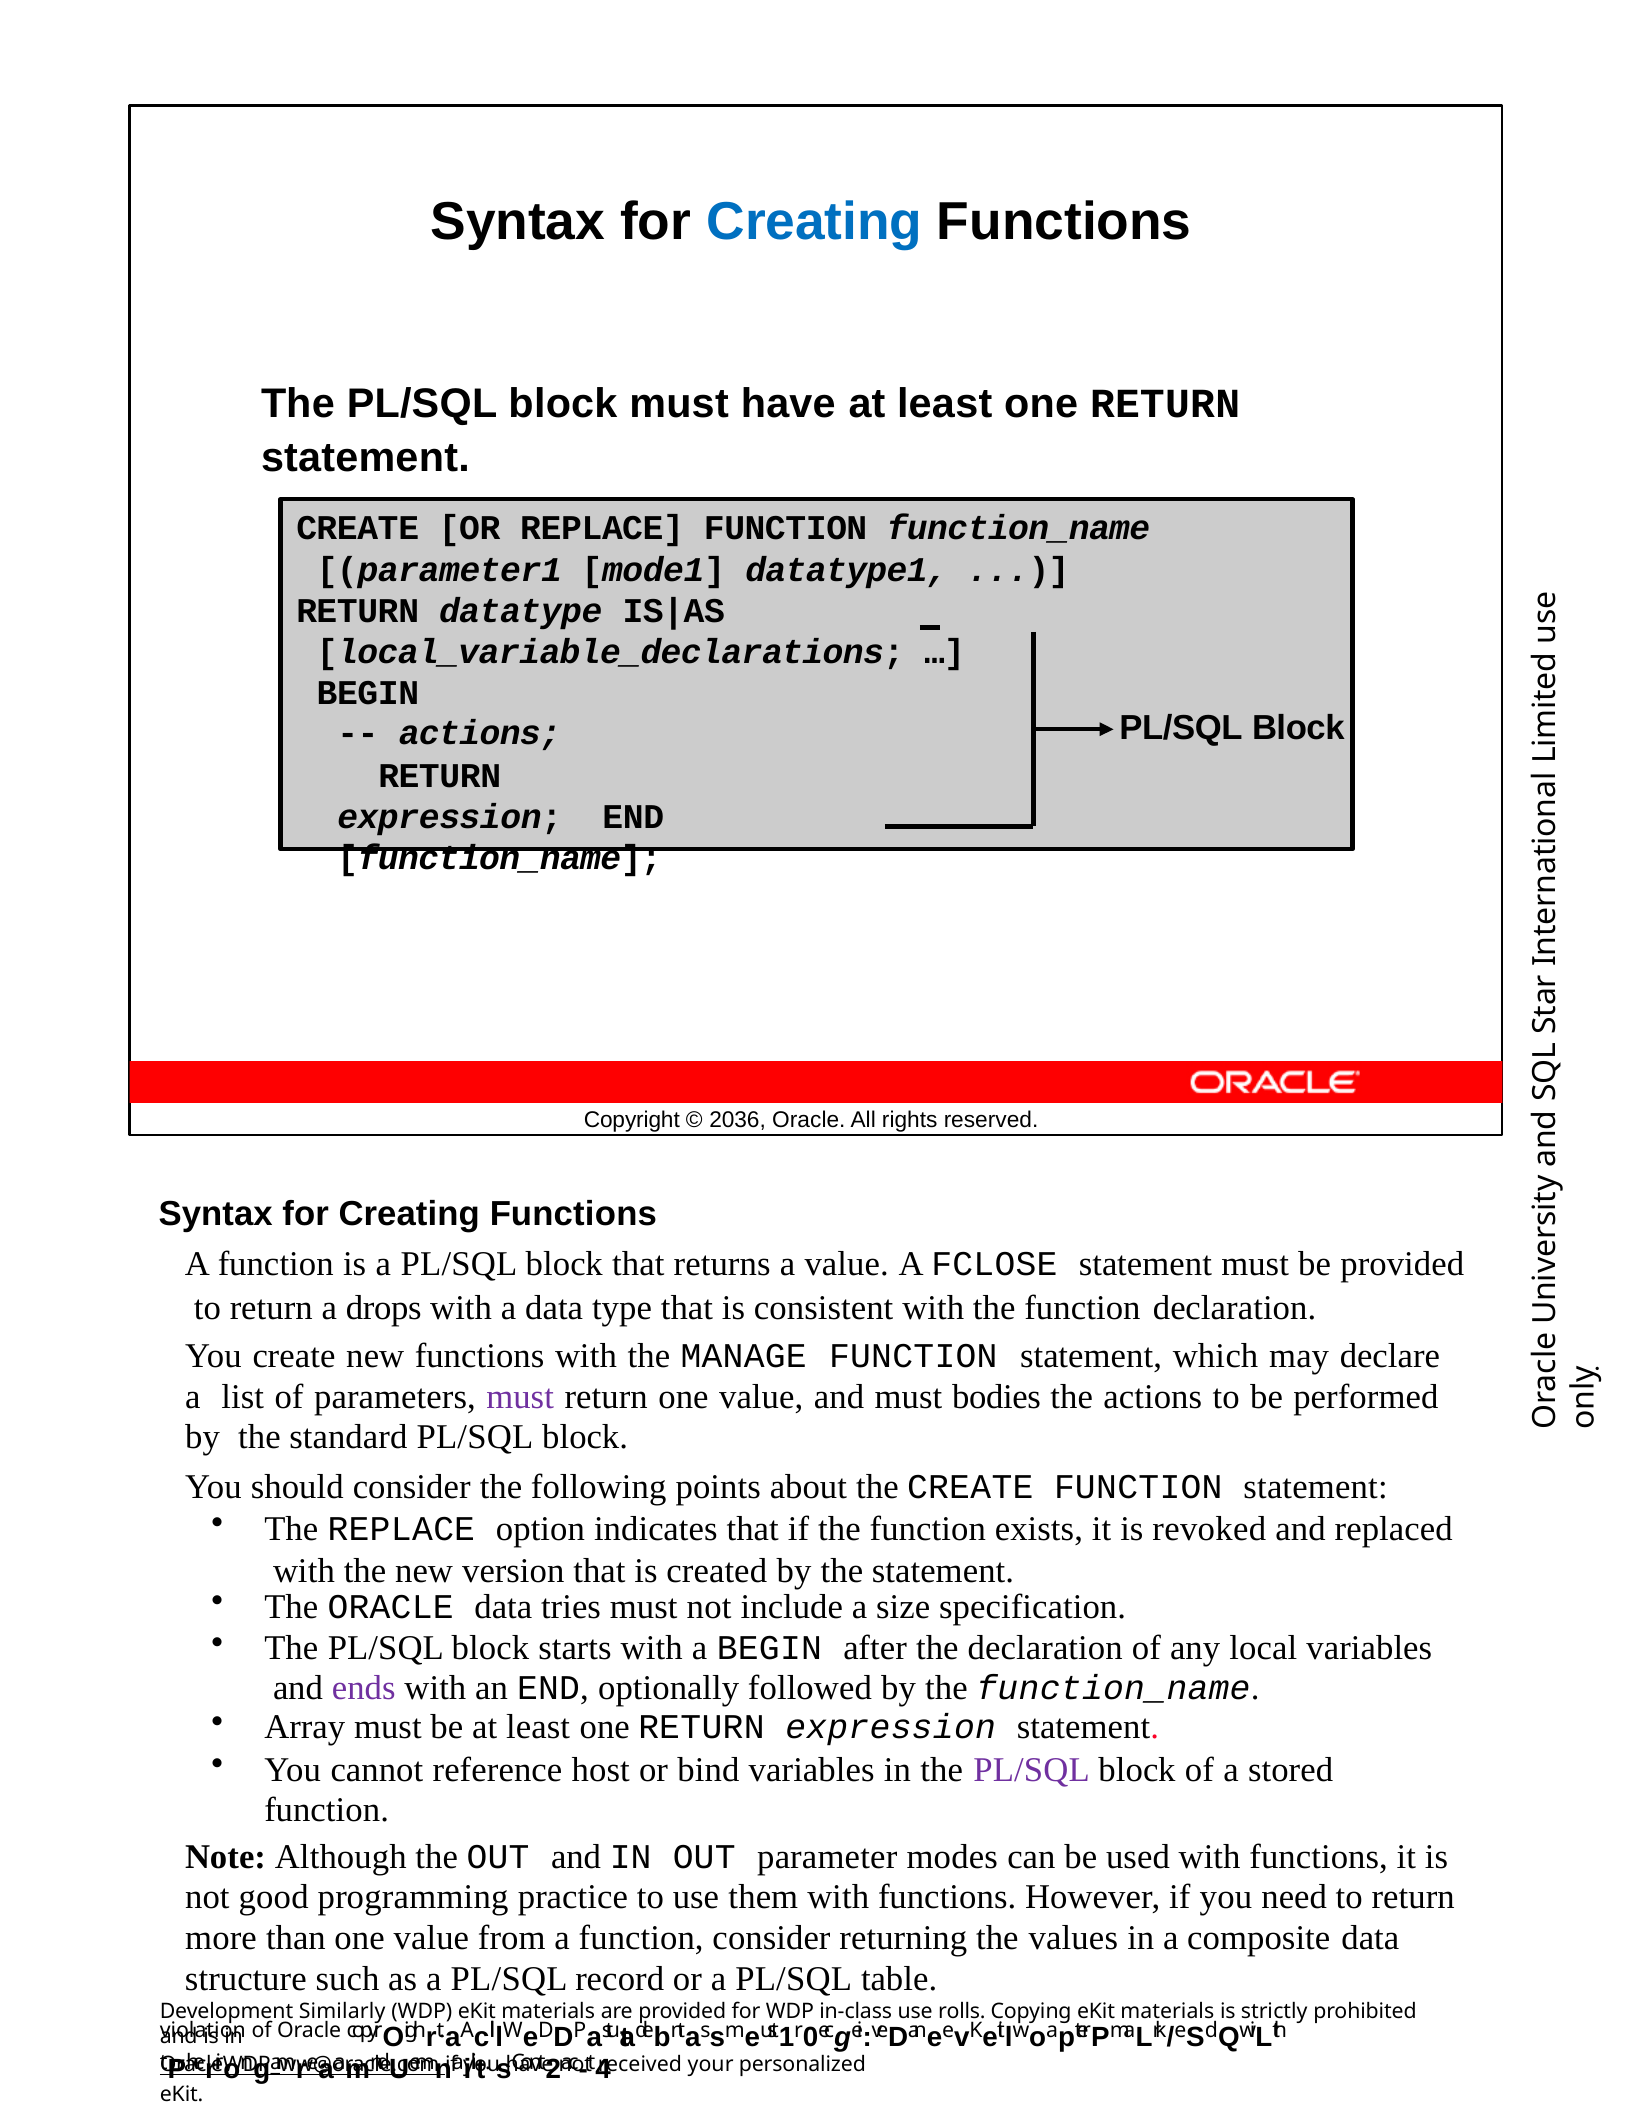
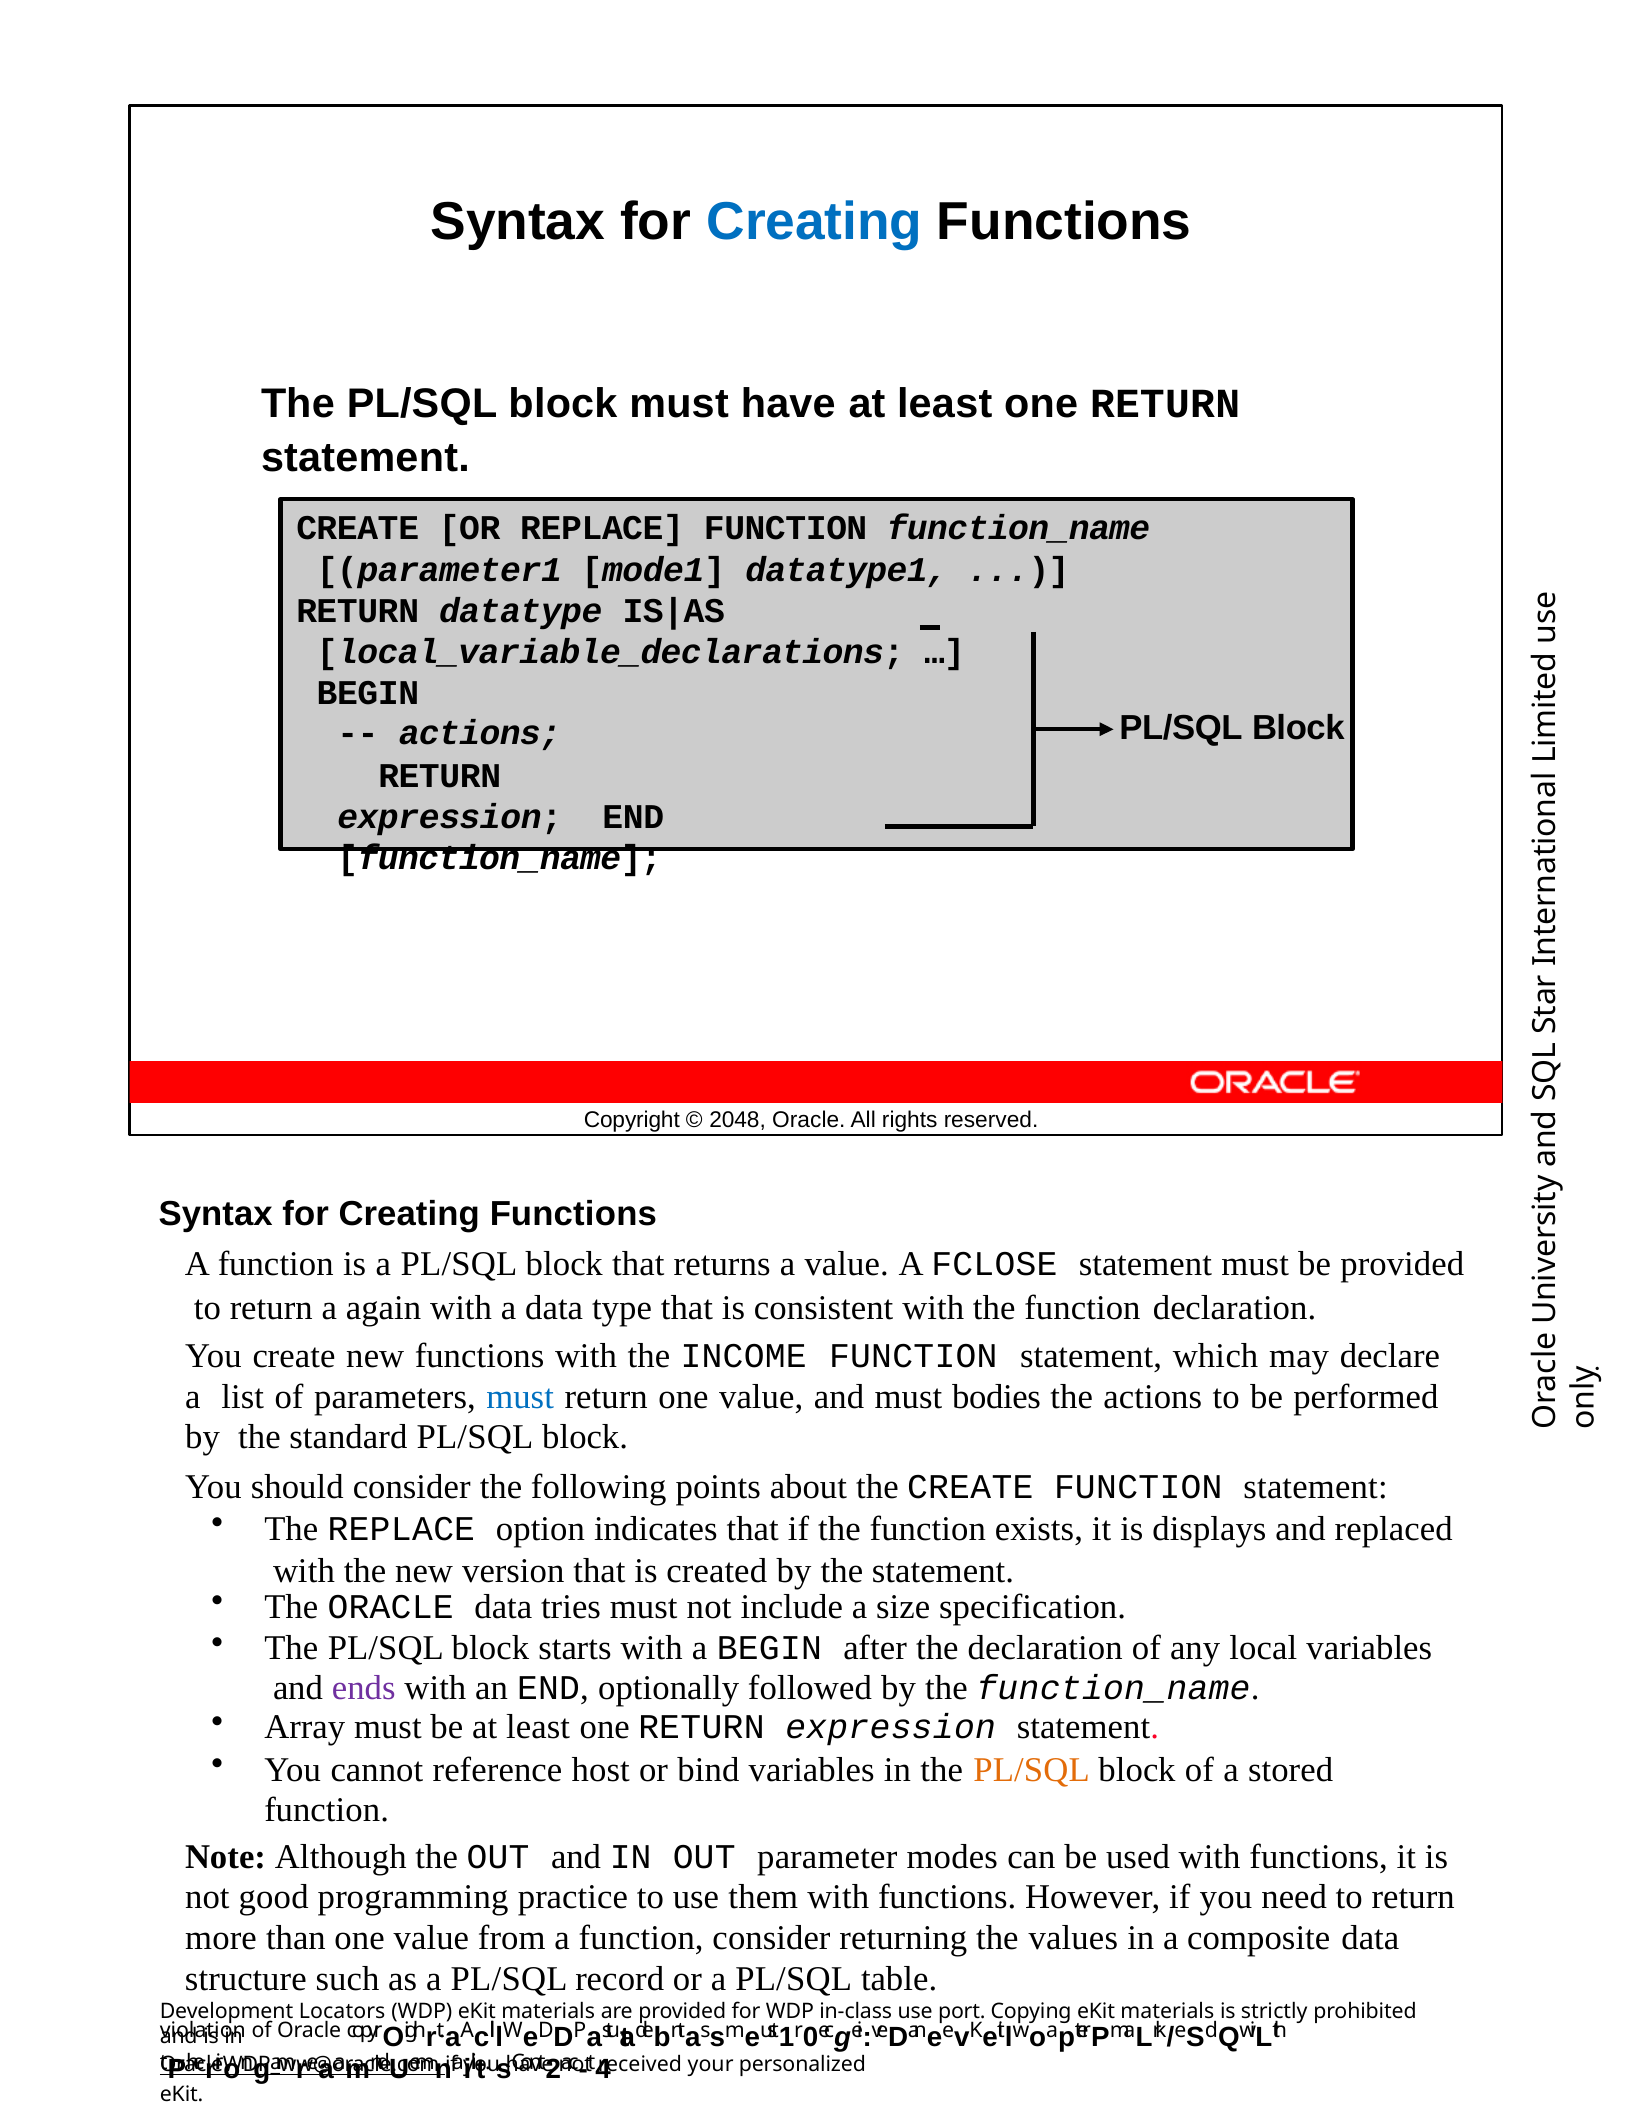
2036: 2036 -> 2048
drops: drops -> again
MANAGE: MANAGE -> INCOME
must at (520, 1397) colour: purple -> blue
revoked: revoked -> displays
PL/SQL at (1032, 1770) colour: purple -> orange
Similarly: Similarly -> Locators
rolls: rolls -> port
